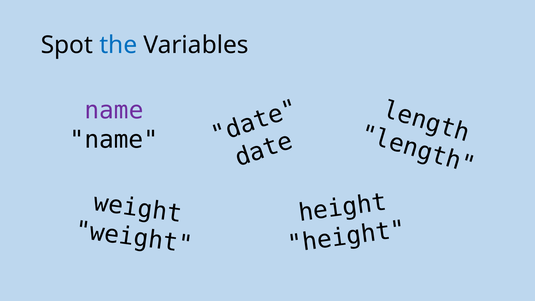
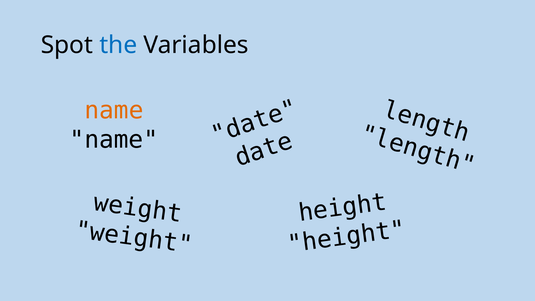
name at (114, 110) colour: purple -> orange
